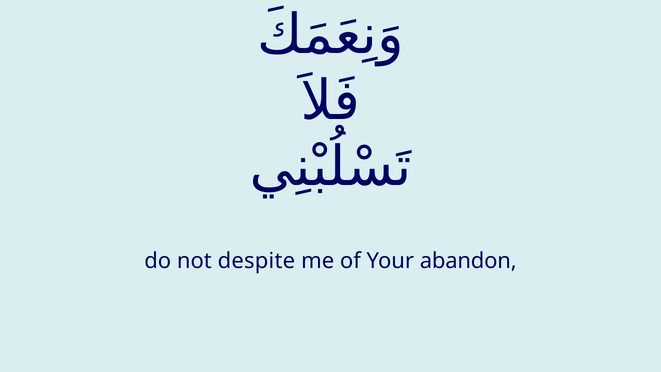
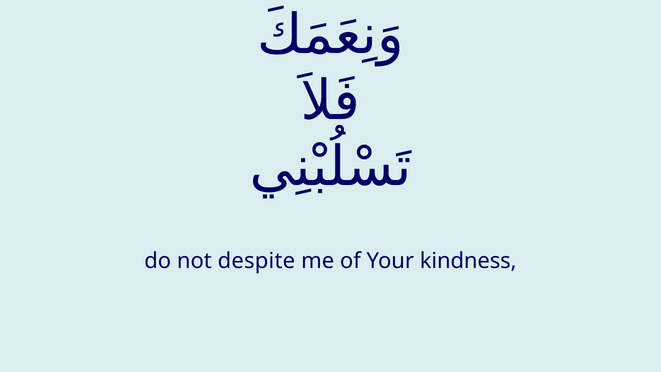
abandon: abandon -> kindness
